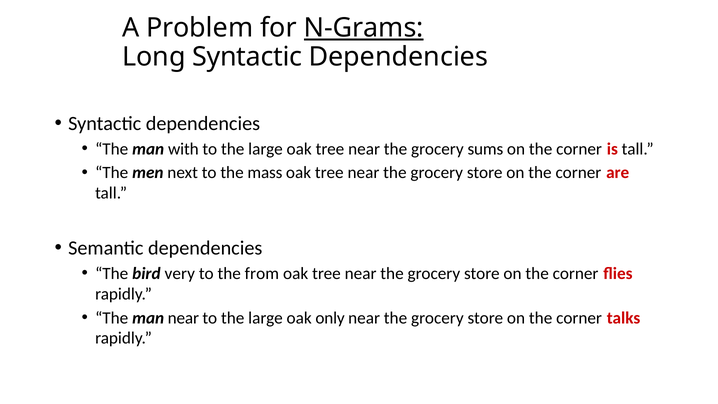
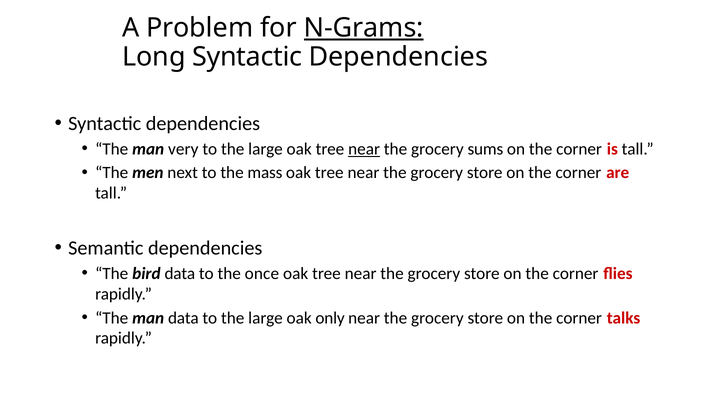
with: with -> very
near at (364, 149) underline: none -> present
bird very: very -> data
from: from -> once
man near: near -> data
